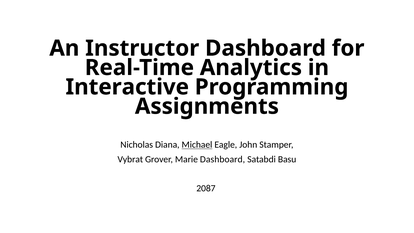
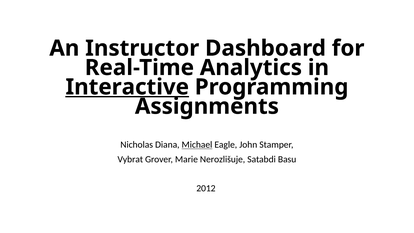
Interactive underline: none -> present
Marie Dashboard: Dashboard -> Nerozlišuje
2087: 2087 -> 2012
